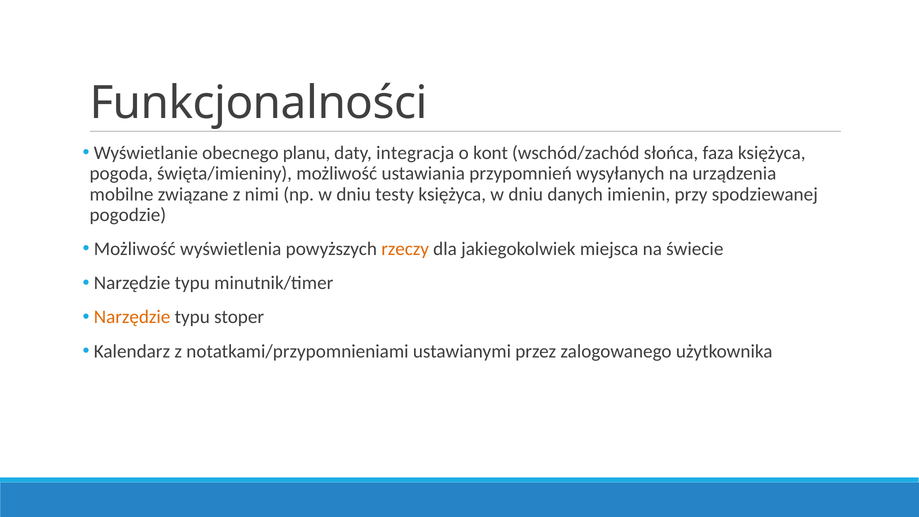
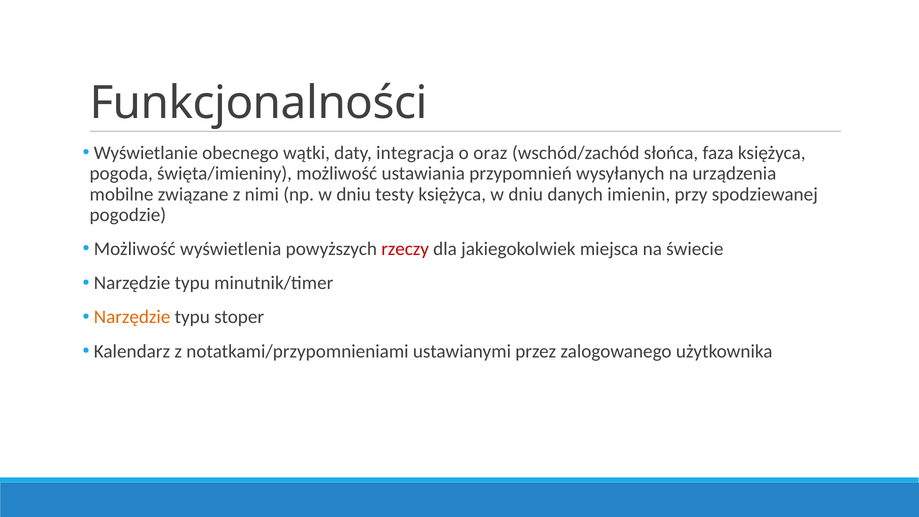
planu: planu -> wątki
kont: kont -> oraz
rzeczy colour: orange -> red
